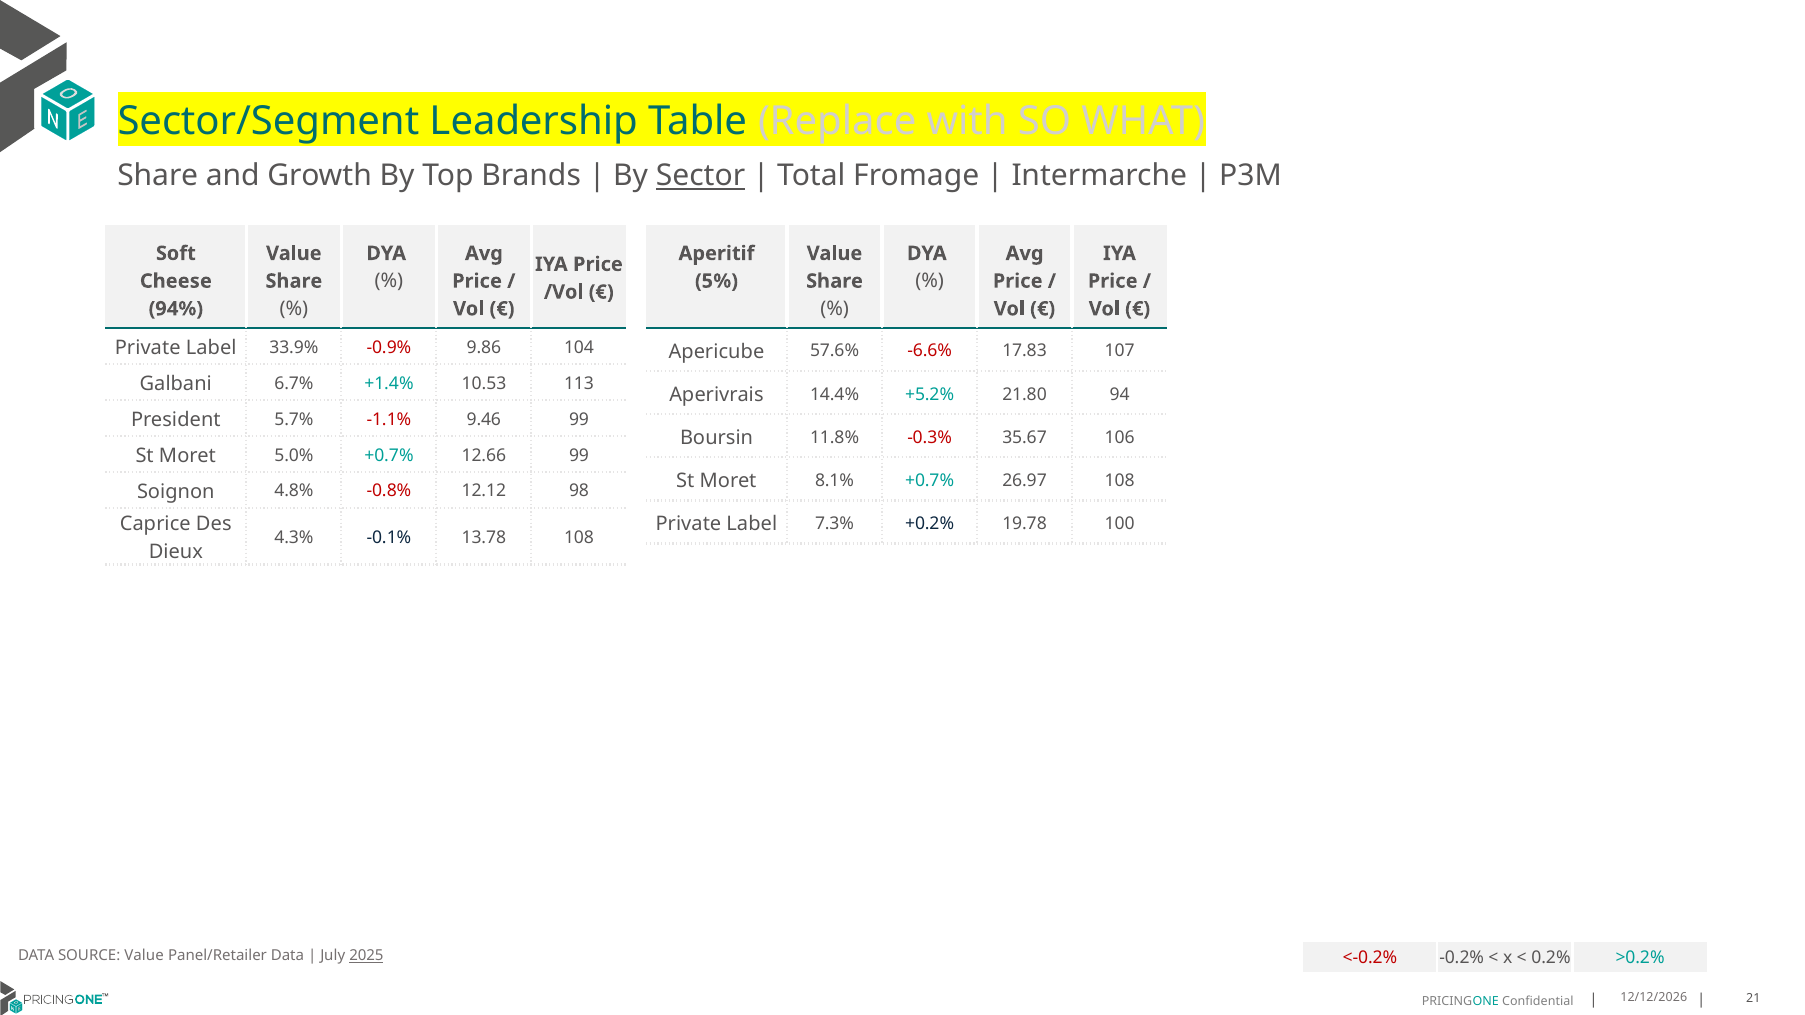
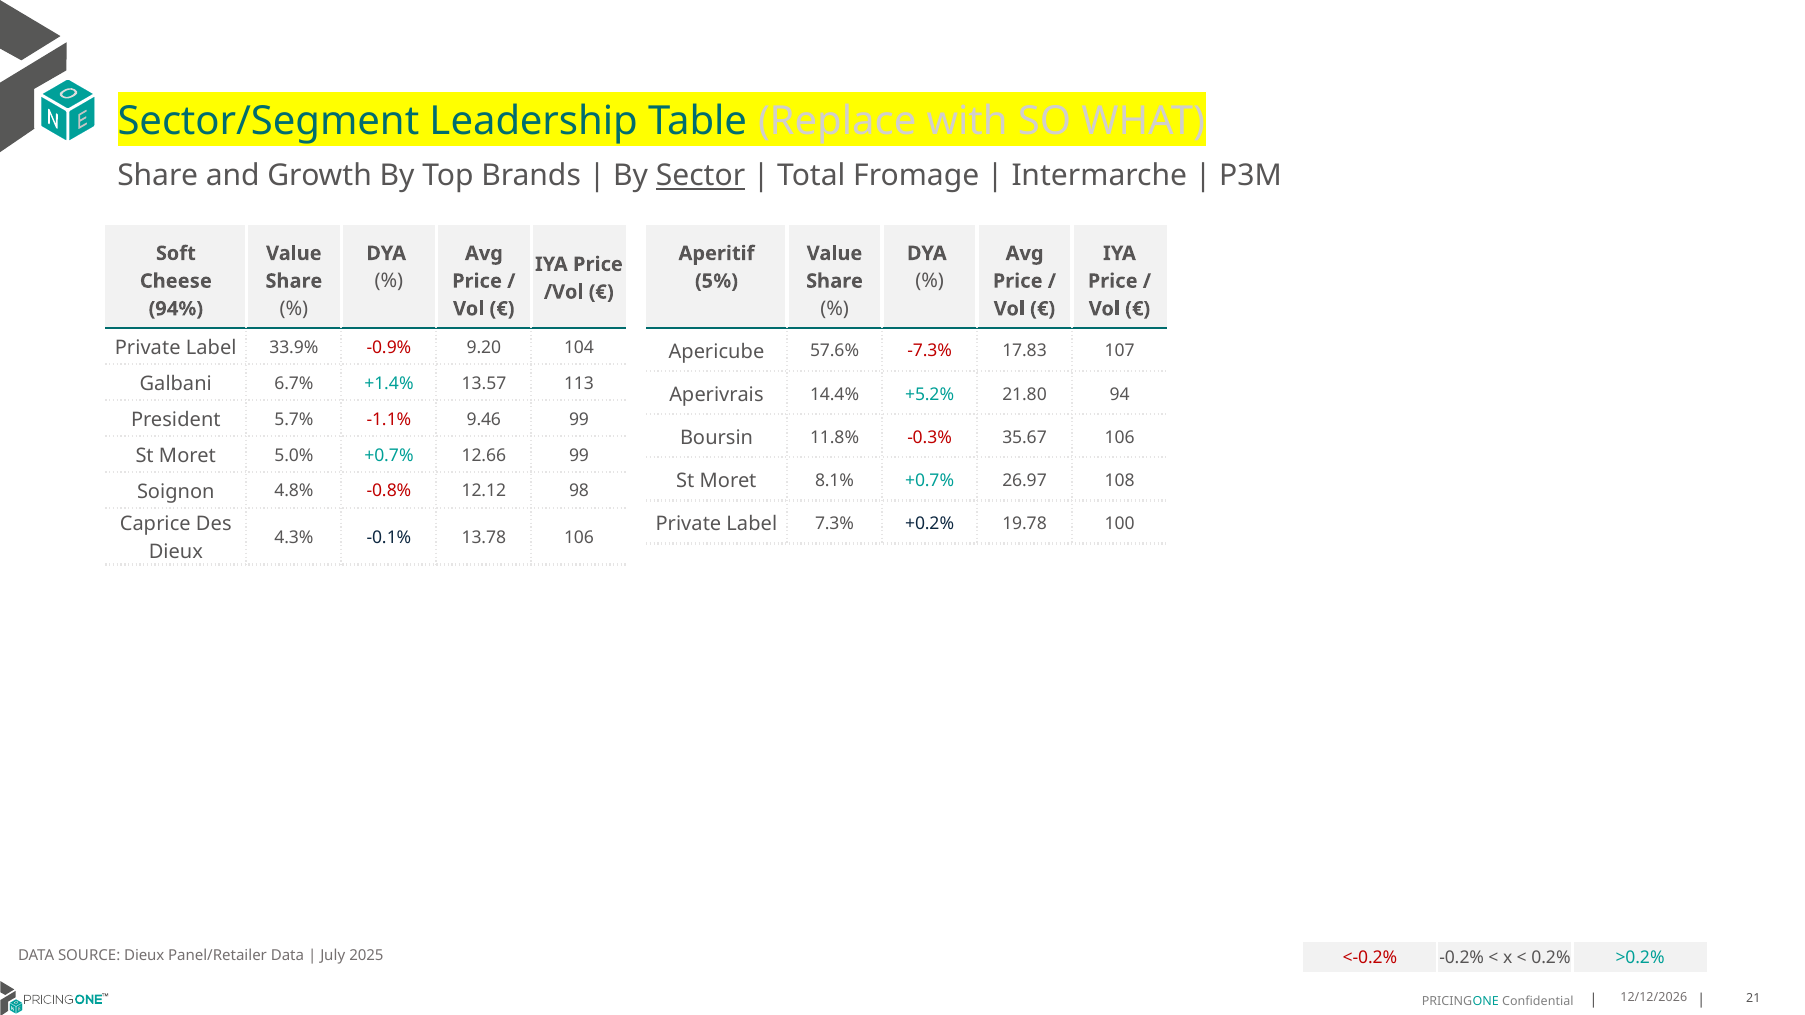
9.86: 9.86 -> 9.20
-6.6%: -6.6% -> -7.3%
10.53: 10.53 -> 13.57
13.78 108: 108 -> 106
SOURCE Value: Value -> Dieux
2025 underline: present -> none
